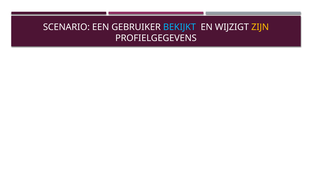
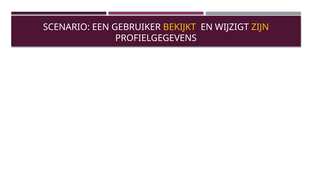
BEKIJKT colour: light blue -> yellow
